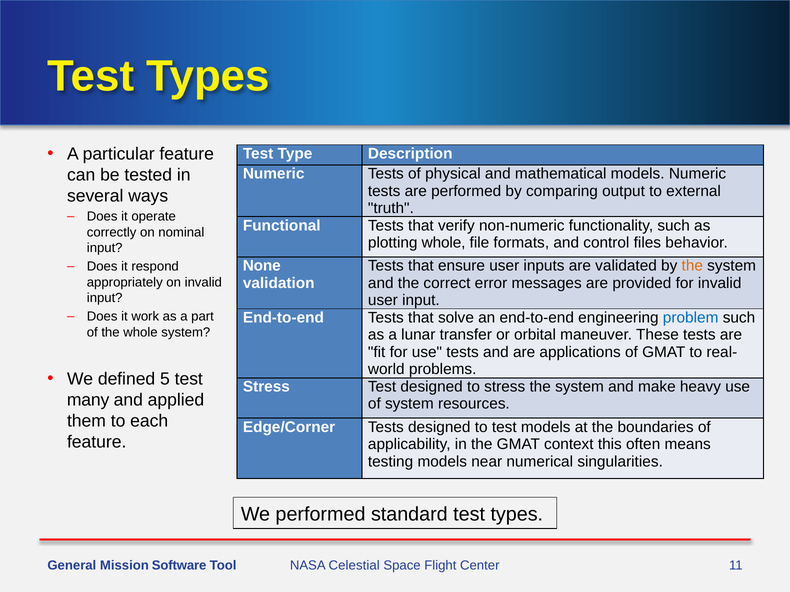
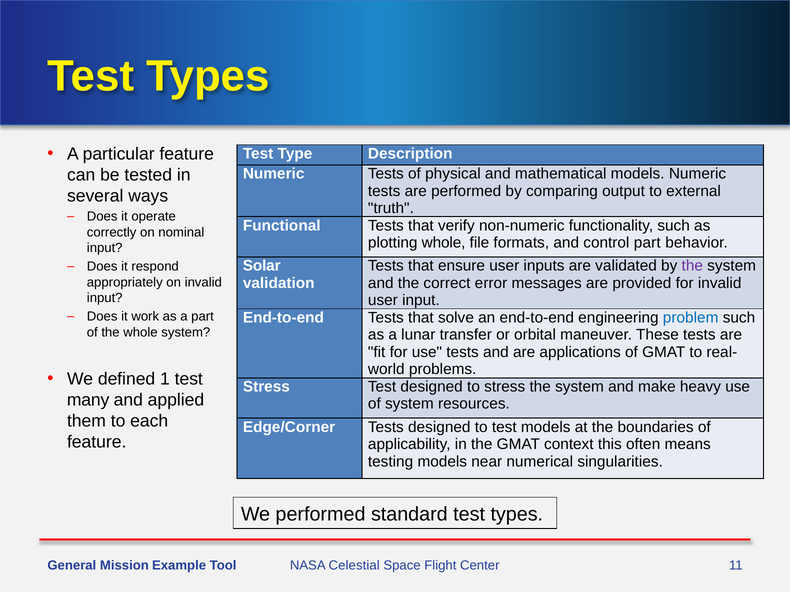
control files: files -> part
None: None -> Solar
the at (692, 266) colour: orange -> purple
5: 5 -> 1
Software: Software -> Example
